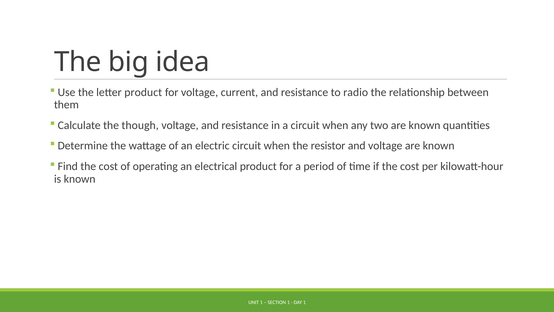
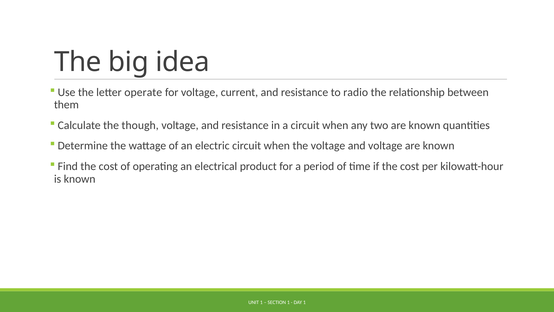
letter product: product -> operate
the resistor: resistor -> voltage
